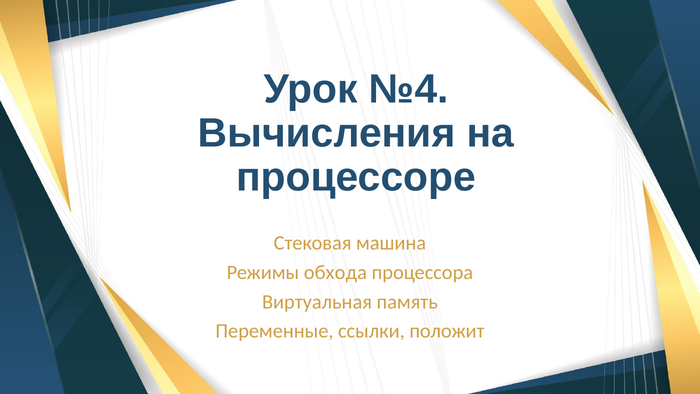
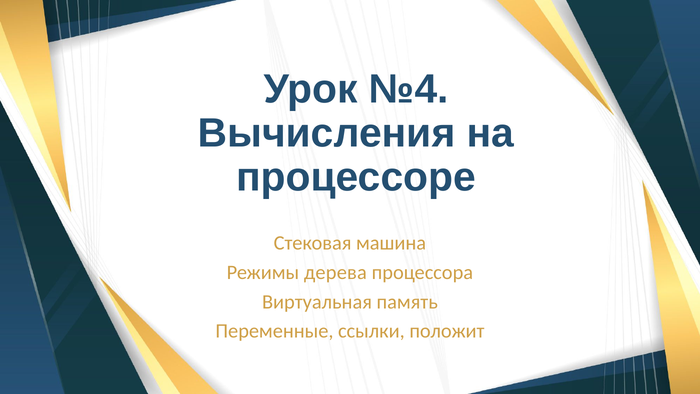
обхода: обхода -> дерева
